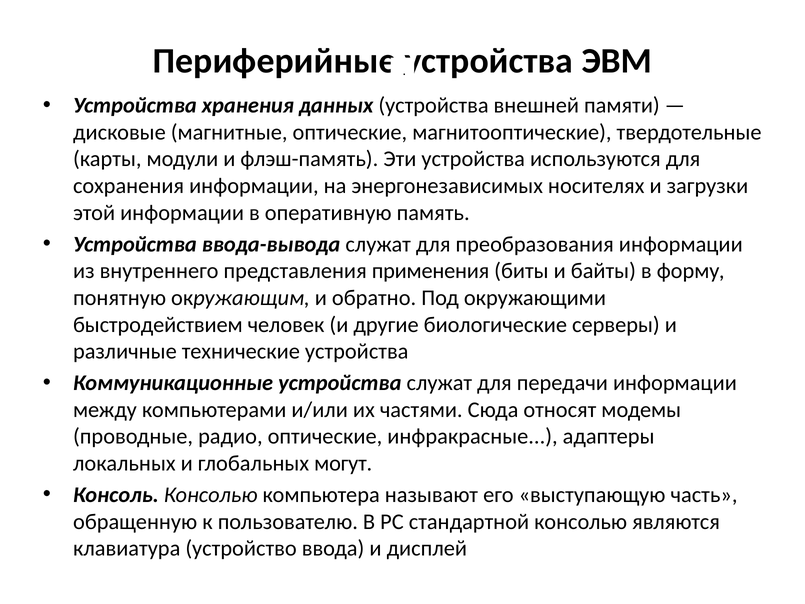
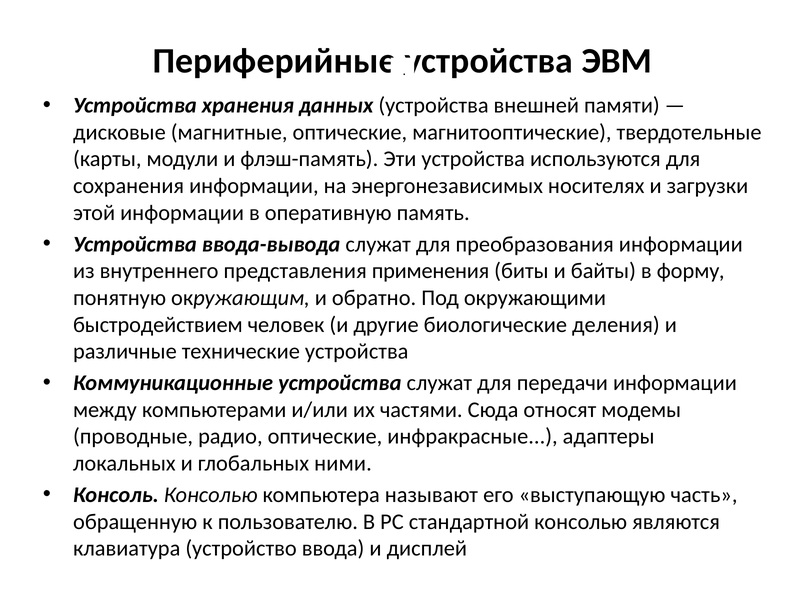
серверы: серверы -> деления
могут: могут -> ними
